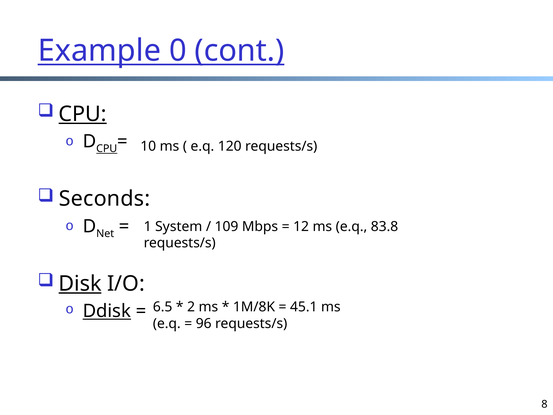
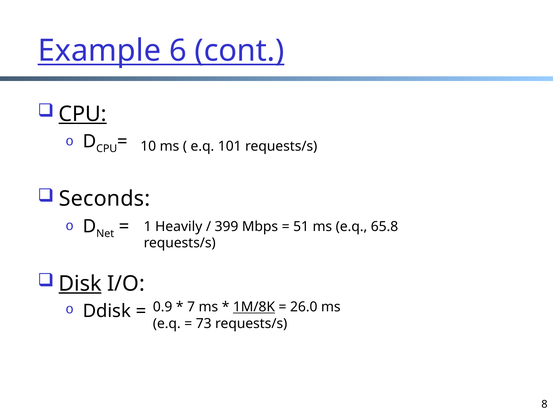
0: 0 -> 6
CPU at (107, 149) underline: present -> none
120: 120 -> 101
System: System -> Heavily
109: 109 -> 399
12: 12 -> 51
83.8: 83.8 -> 65.8
6.5: 6.5 -> 0.9
2: 2 -> 7
1M/8K underline: none -> present
45.1: 45.1 -> 26.0
Ddisk underline: present -> none
96: 96 -> 73
